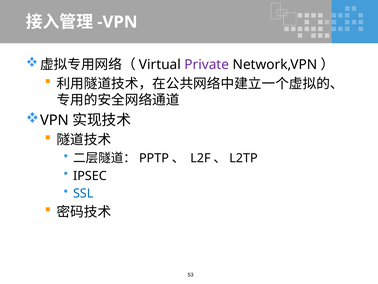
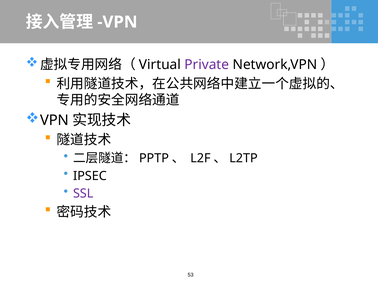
SSL colour: blue -> purple
